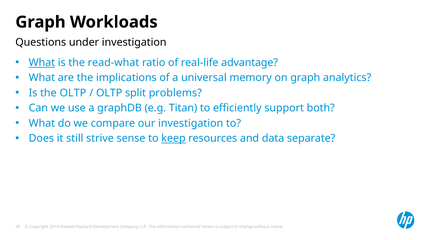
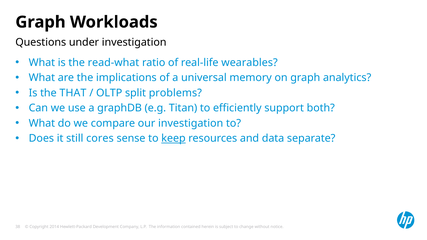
What at (42, 63) underline: present -> none
advantage: advantage -> wearables
the OLTP: OLTP -> THAT
strive: strive -> cores
